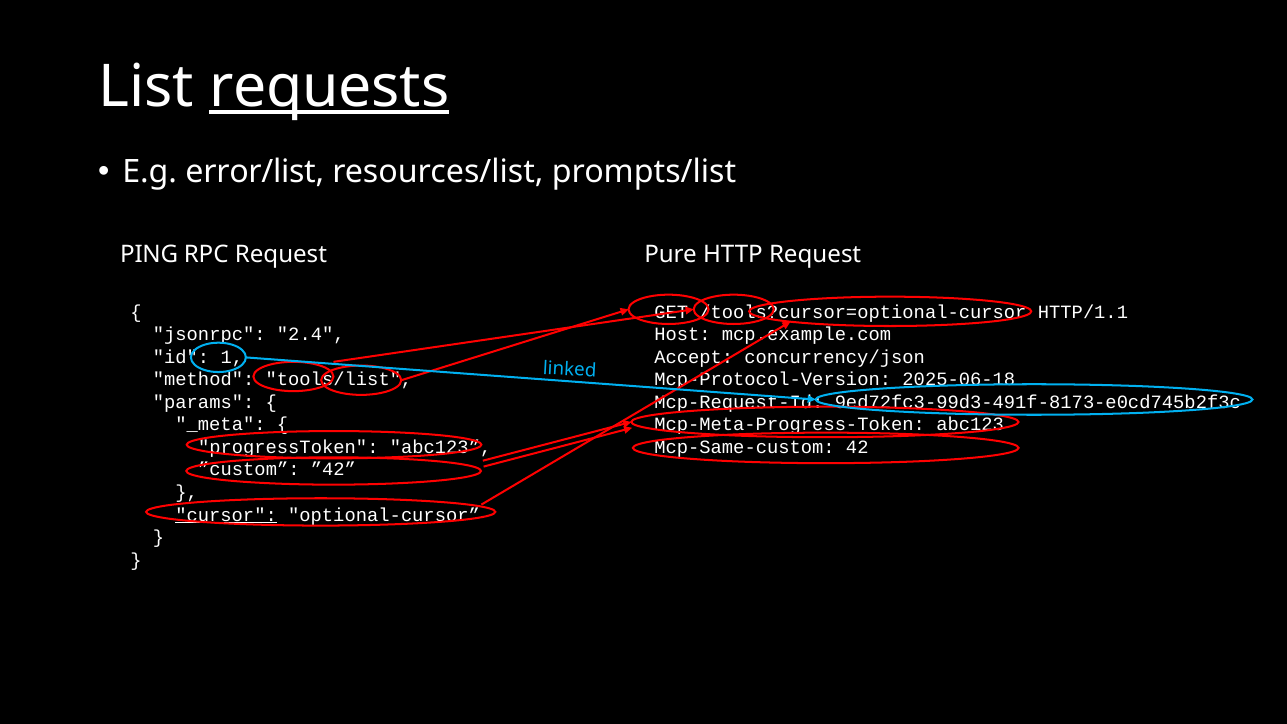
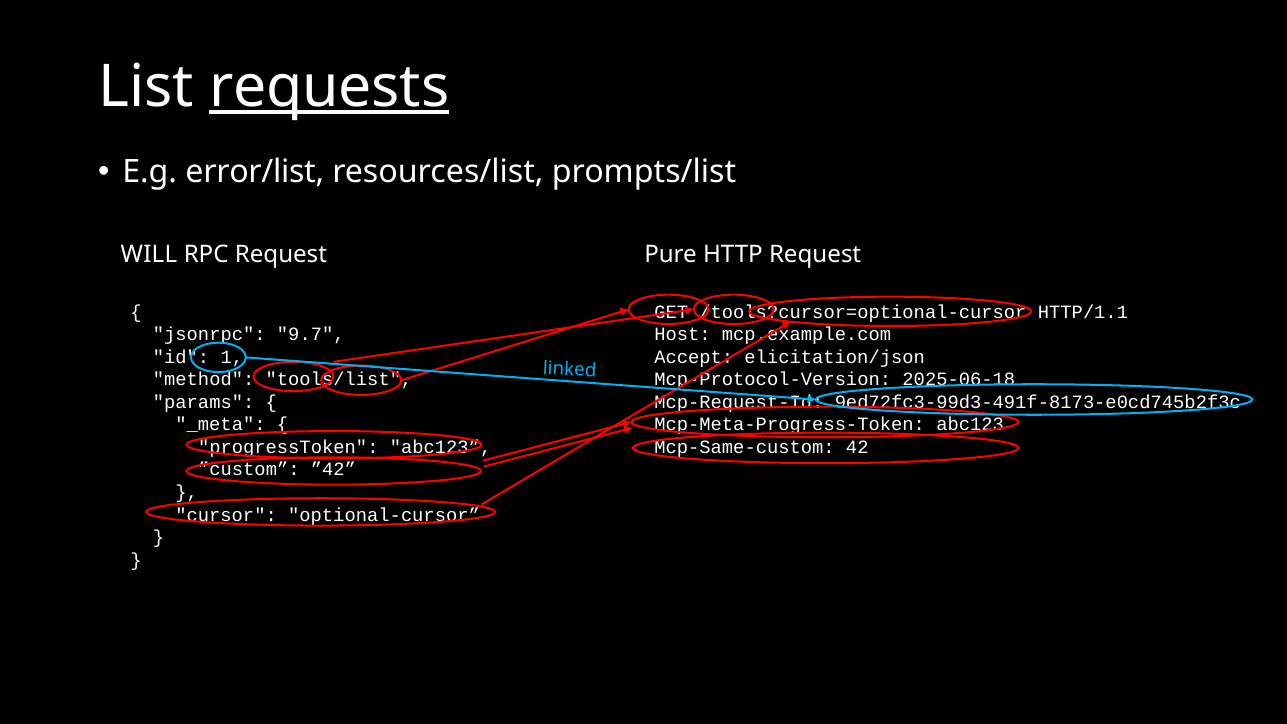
PING: PING -> WILL
2.4: 2.4 -> 9.7
concurrency/json: concurrency/json -> elicitation/json
cursor underline: present -> none
